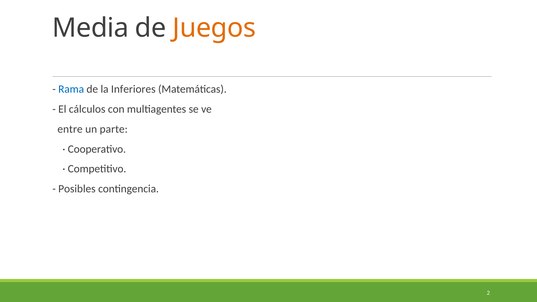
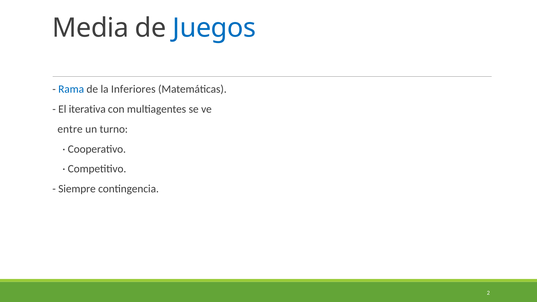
Juegos colour: orange -> blue
cálculos: cálculos -> iterativa
parte: parte -> turno
Posibles: Posibles -> Siempre
